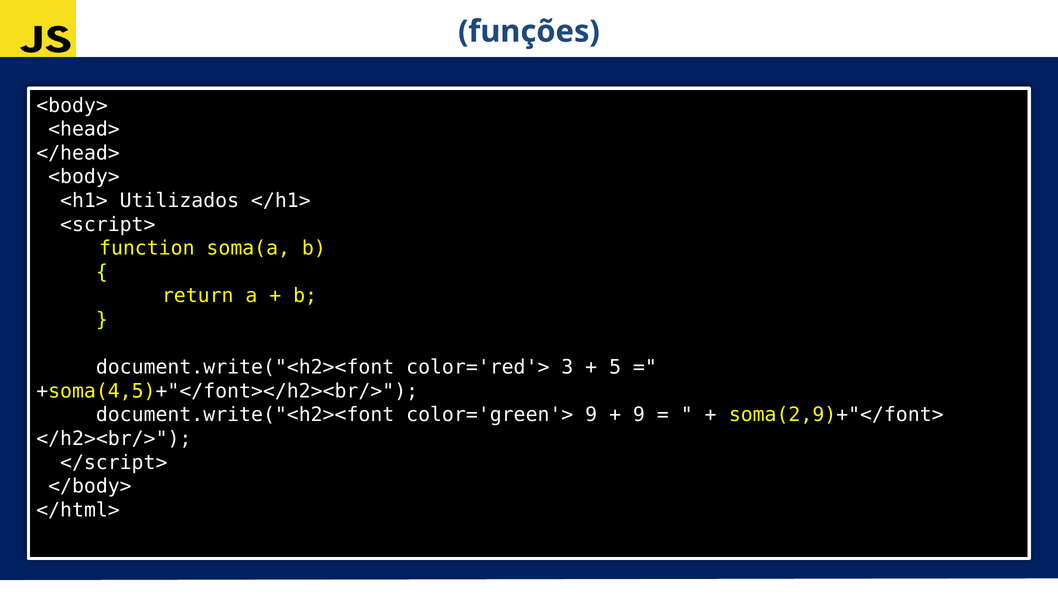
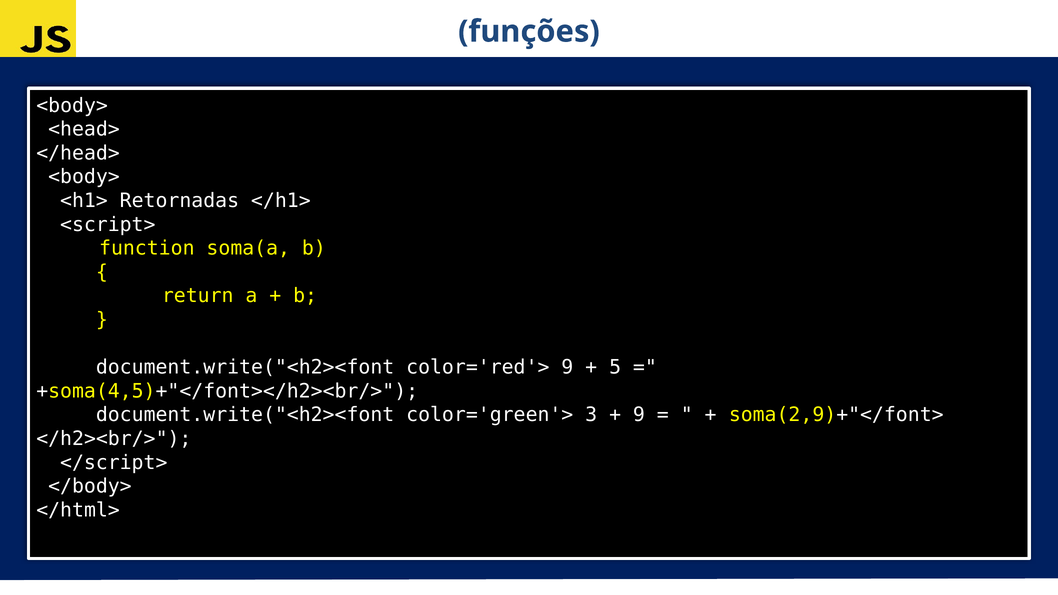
Utilizados: Utilizados -> Retornadas
color='red'> 3: 3 -> 9
color='green'> 9: 9 -> 3
